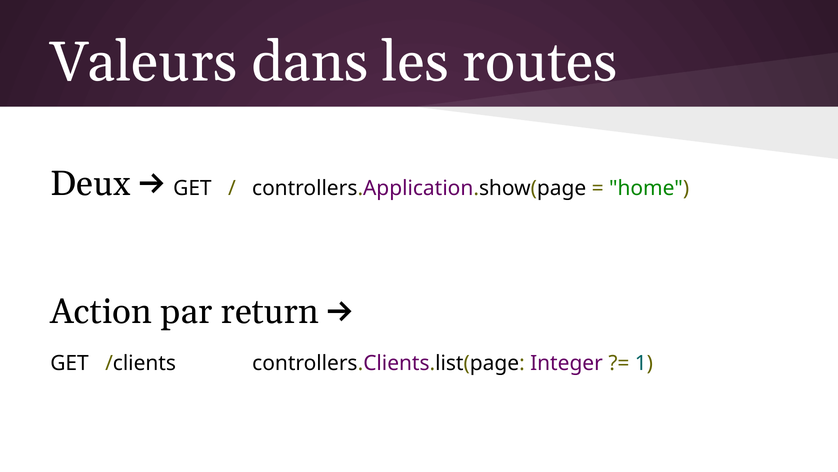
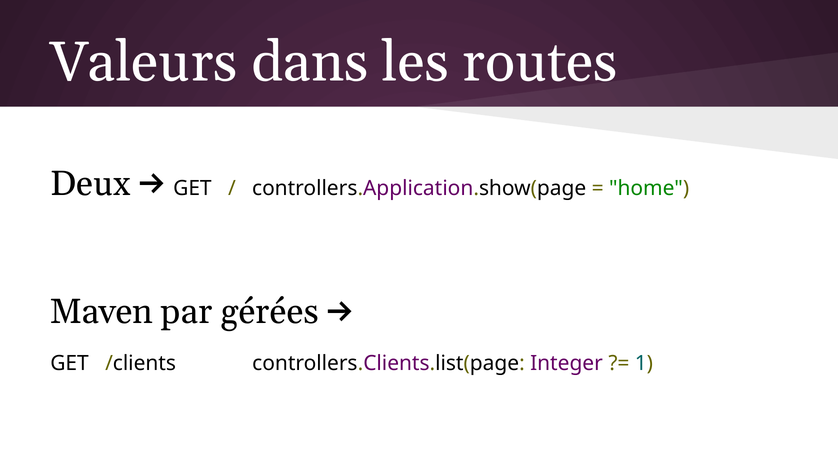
Action: Action -> Maven
return: return -> gérées
